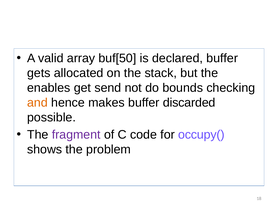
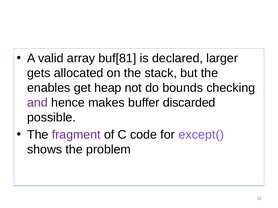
buf[50: buf[50 -> buf[81
declared buffer: buffer -> larger
send: send -> heap
and colour: orange -> purple
occupy(: occupy( -> except(
